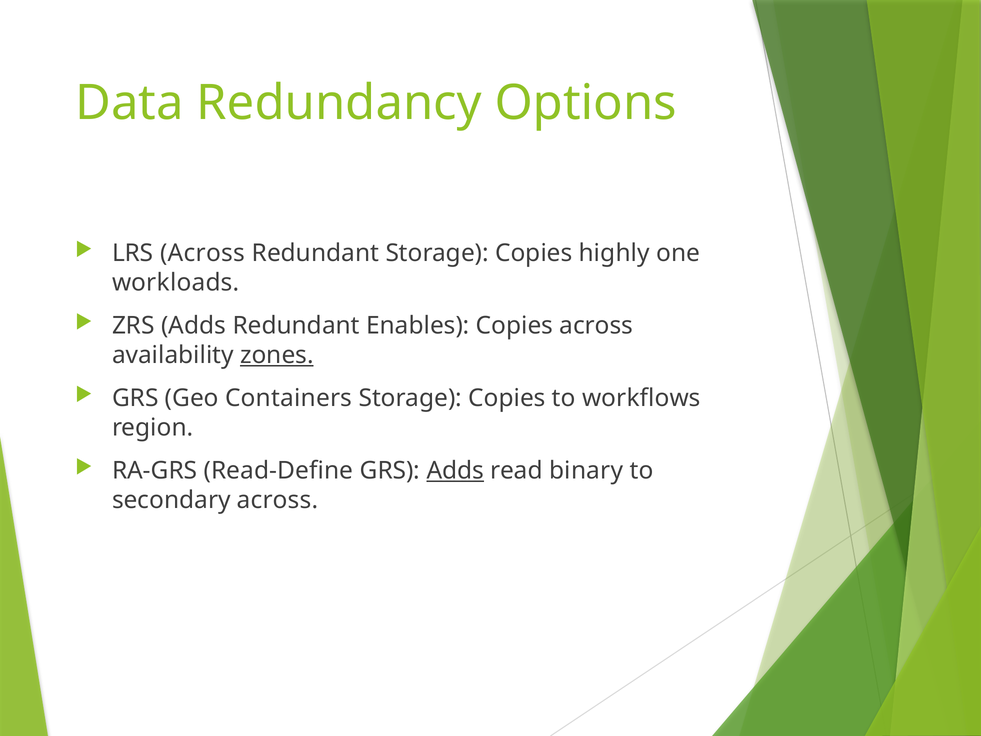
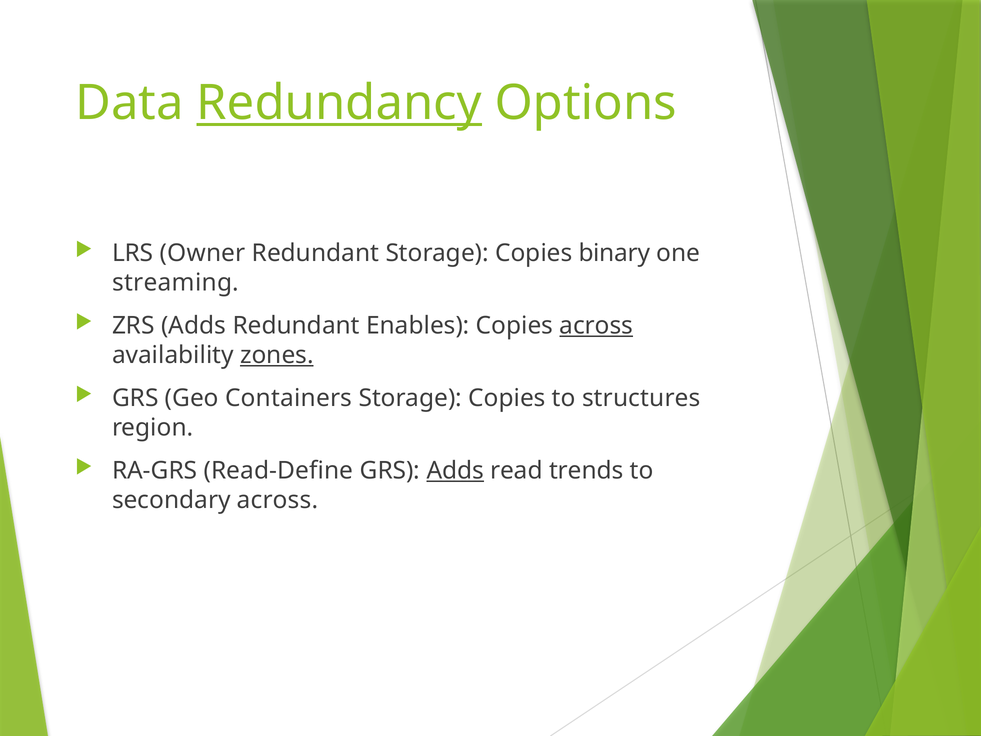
Redundancy underline: none -> present
LRS Across: Across -> Owner
highly: highly -> binary
workloads: workloads -> streaming
across at (596, 326) underline: none -> present
workflows: workflows -> structures
binary: binary -> trends
